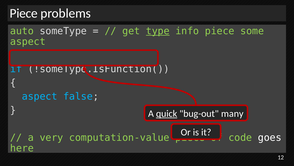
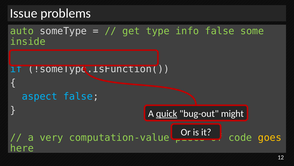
Piece at (24, 13): Piece -> Issue
type underline: present -> none
info piece: piece -> false
aspect at (28, 42): aspect -> inside
many: many -> might
goes colour: white -> yellow
